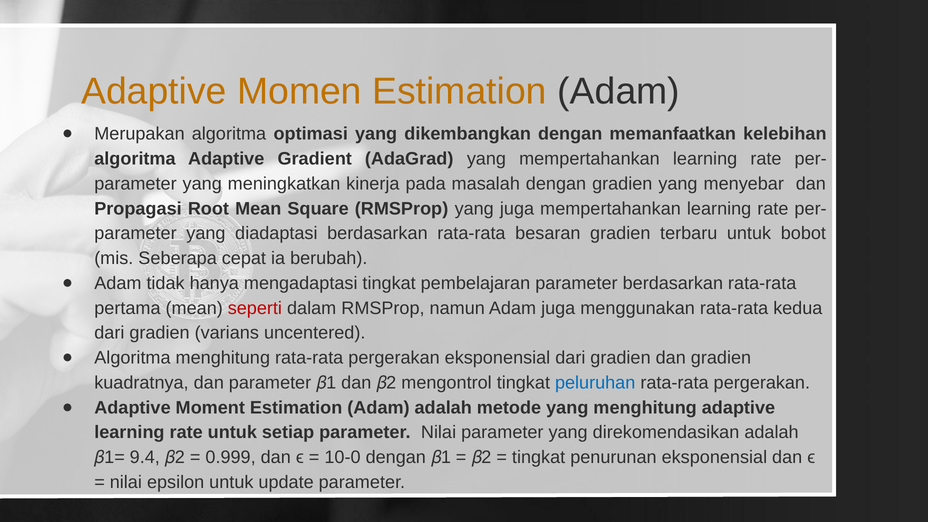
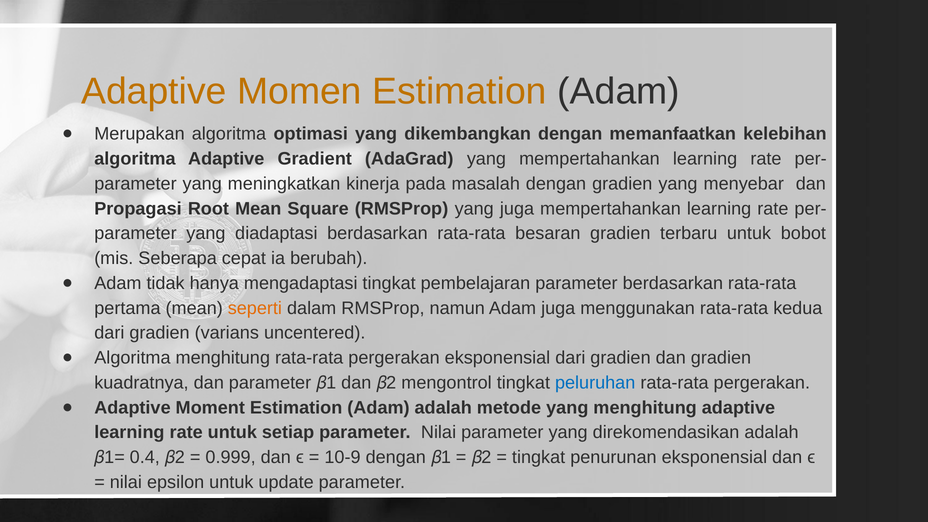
seperti colour: red -> orange
9.4: 9.4 -> 0.4
10-0: 10-0 -> 10-9
